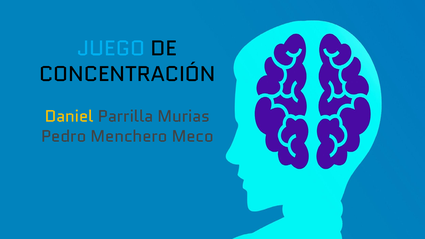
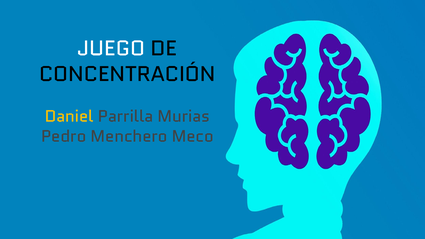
JUEGO colour: light blue -> white
